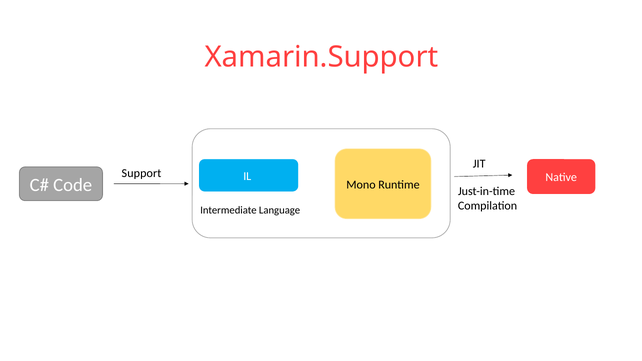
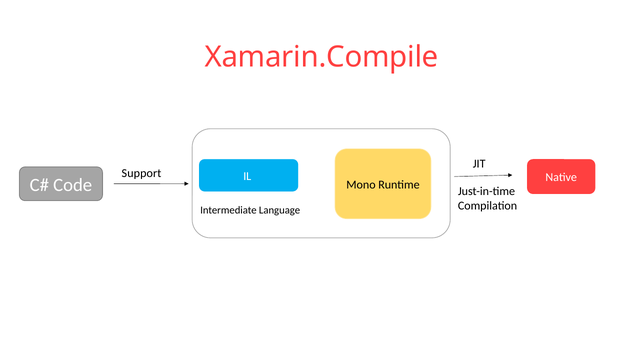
Xamarin.Support: Xamarin.Support -> Xamarin.Compile
